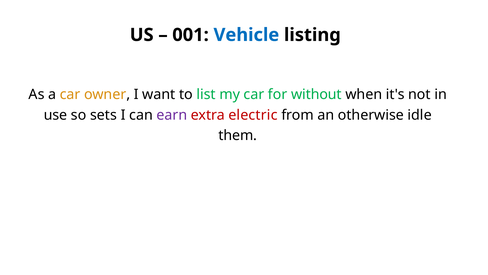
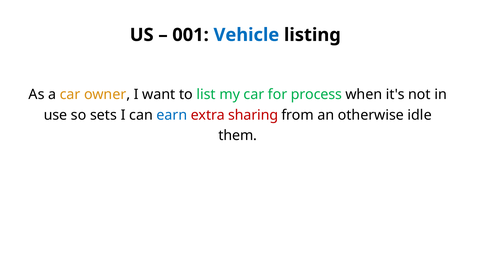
without: without -> process
earn colour: purple -> blue
electric: electric -> sharing
